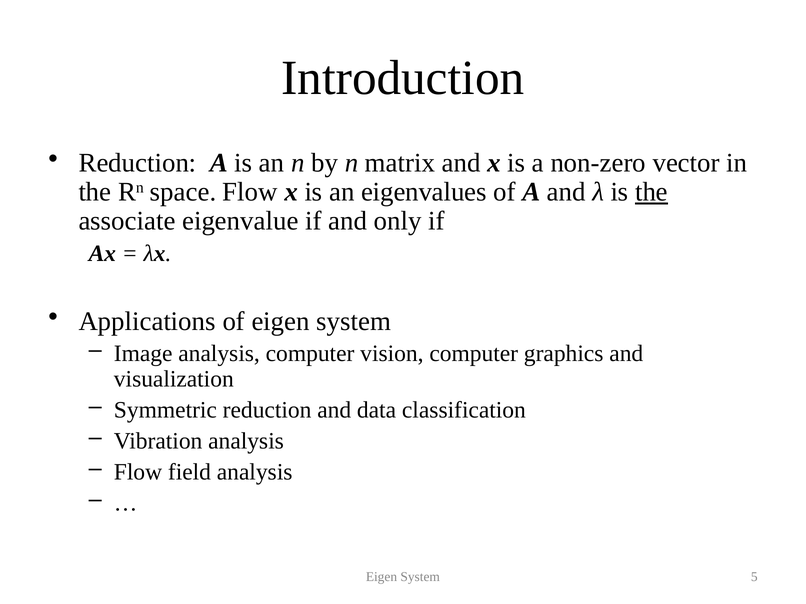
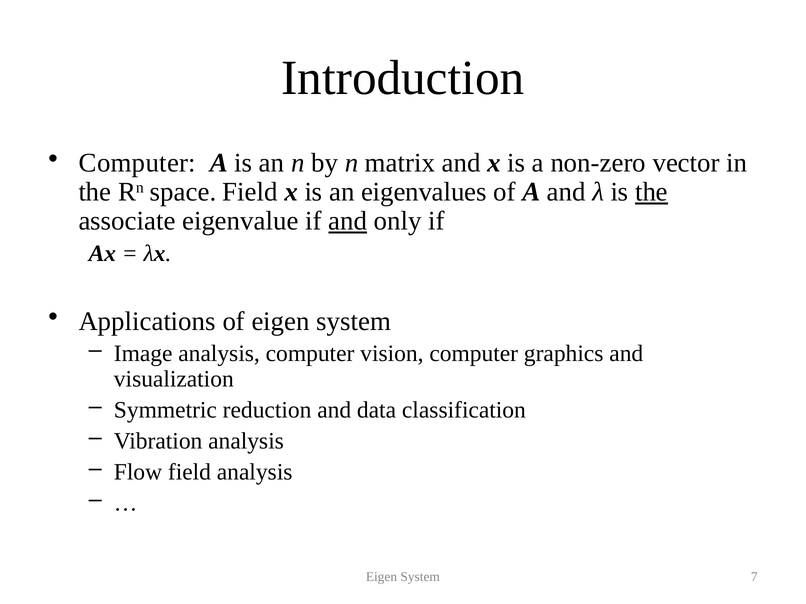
Reduction at (138, 163): Reduction -> Computer
space Flow: Flow -> Field
and at (348, 221) underline: none -> present
5: 5 -> 7
